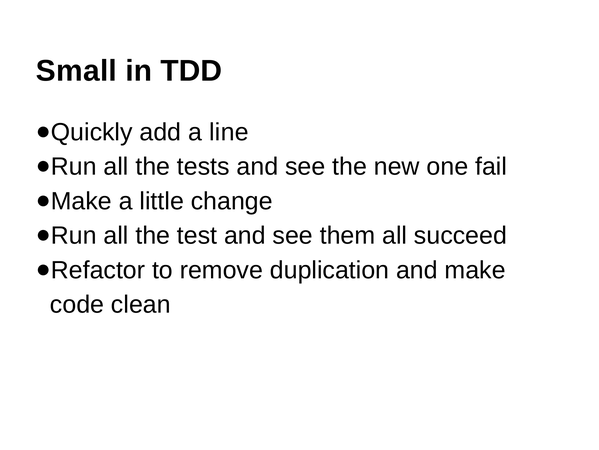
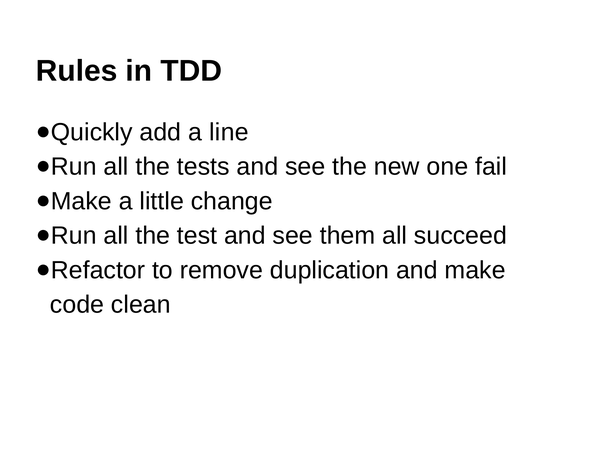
Small: Small -> Rules
